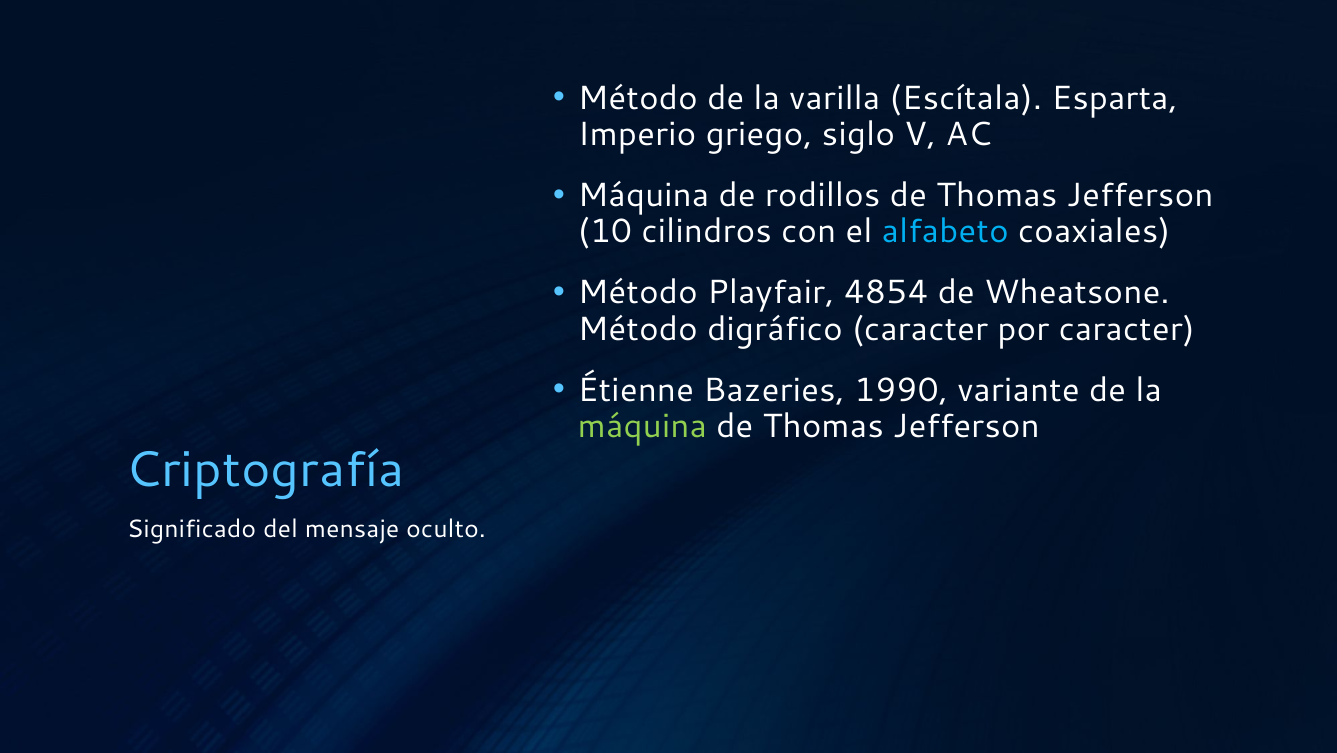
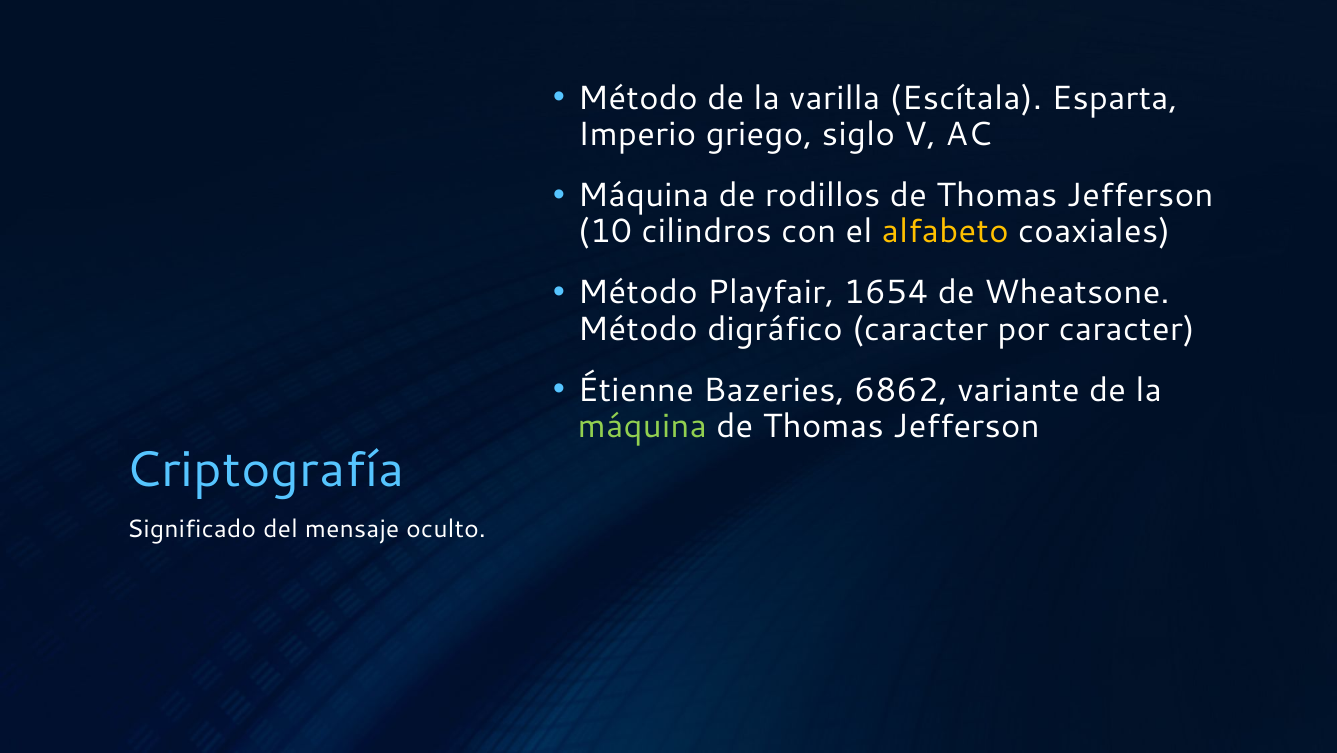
alfabeto colour: light blue -> yellow
4854: 4854 -> 1654
1990: 1990 -> 6862
